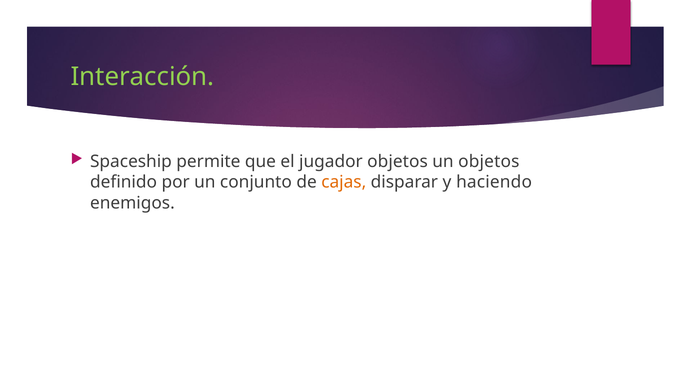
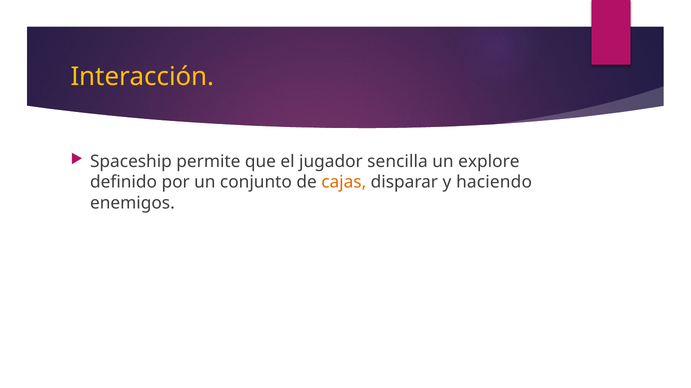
Interacción colour: light green -> yellow
jugador objetos: objetos -> sencilla
un objetos: objetos -> explore
